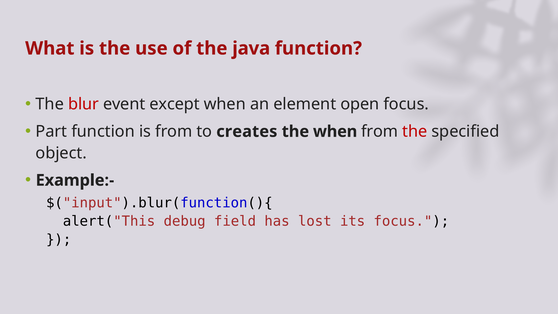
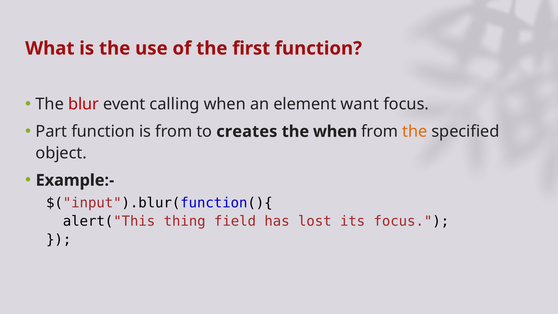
java: java -> first
except: except -> calling
open: open -> want
the at (415, 131) colour: red -> orange
debug: debug -> thing
